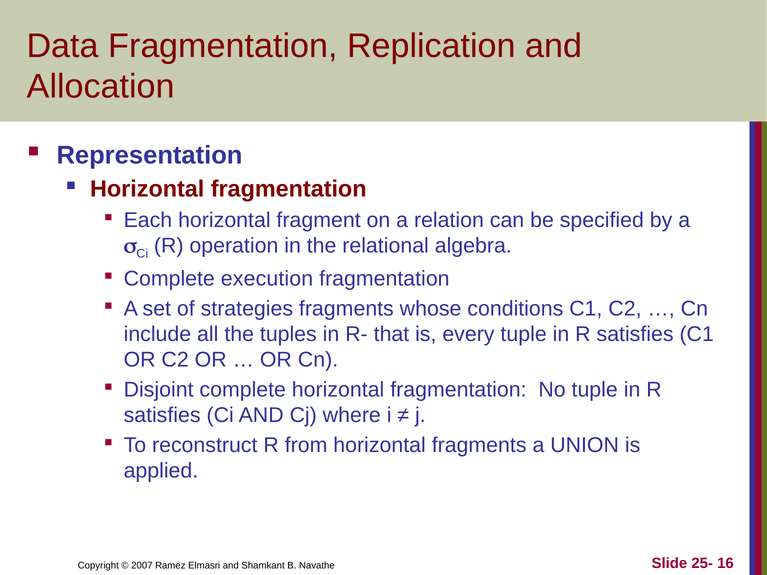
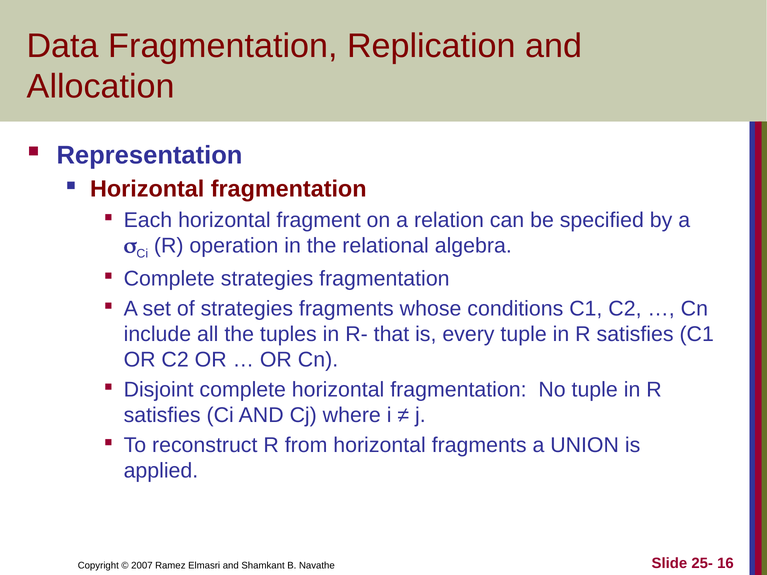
Complete execution: execution -> strategies
